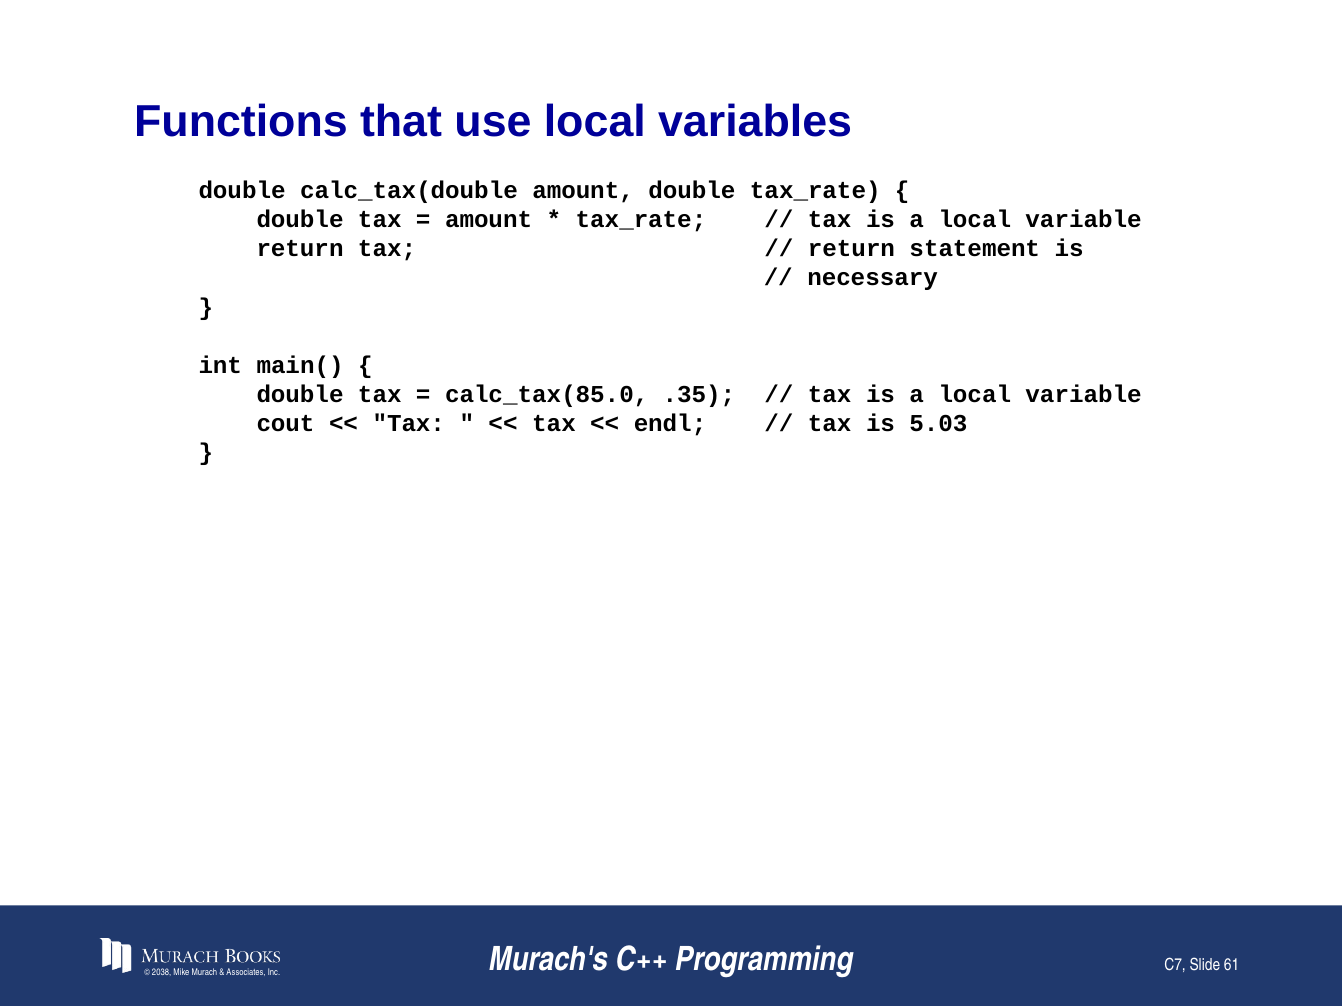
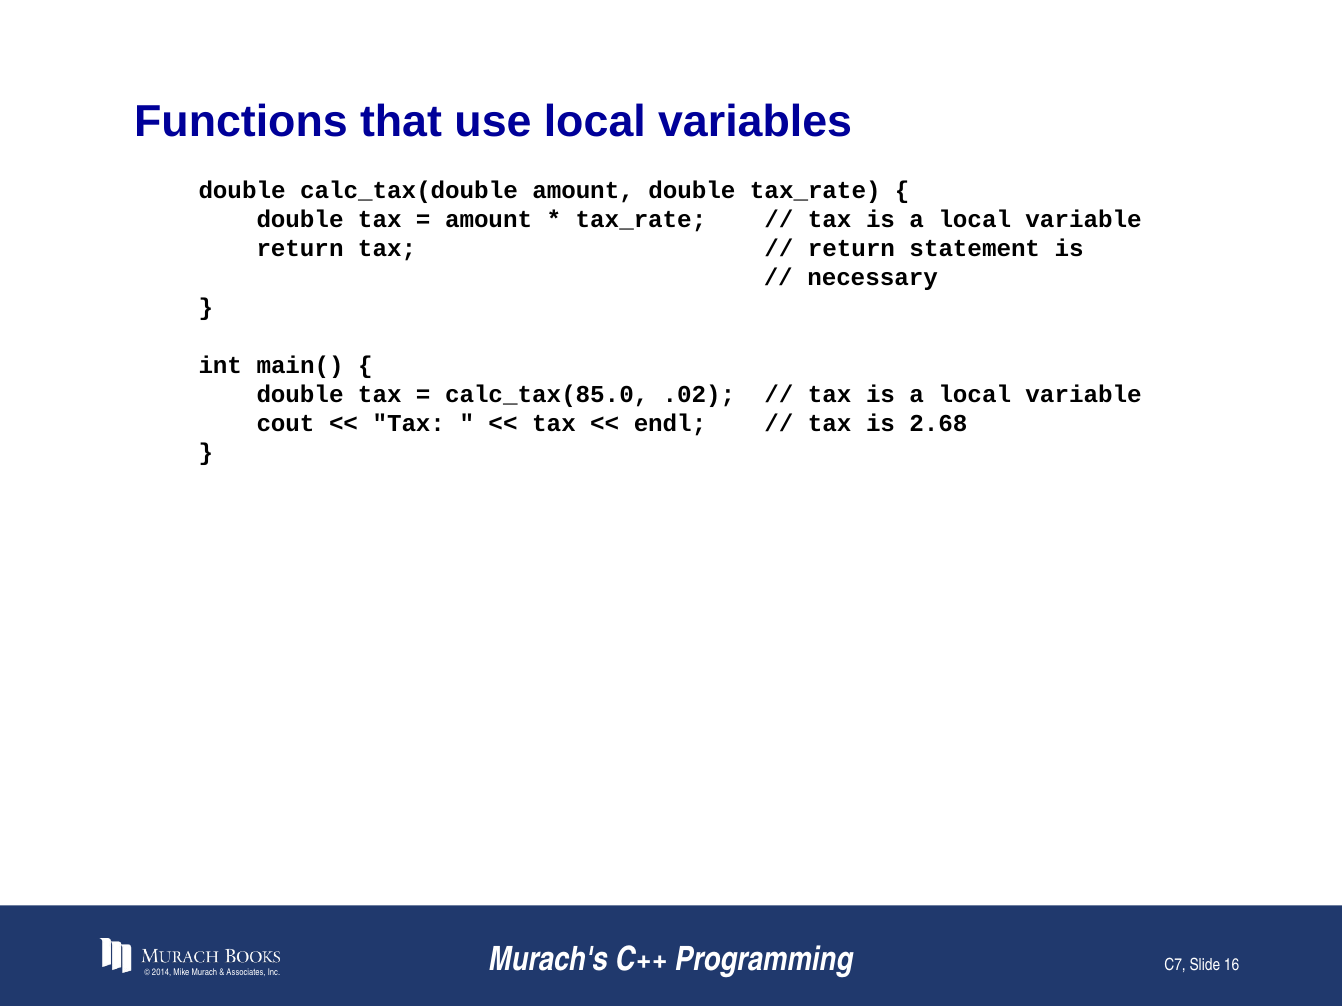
.35: .35 -> .02
5.03: 5.03 -> 2.68
2038: 2038 -> 2014
61: 61 -> 16
